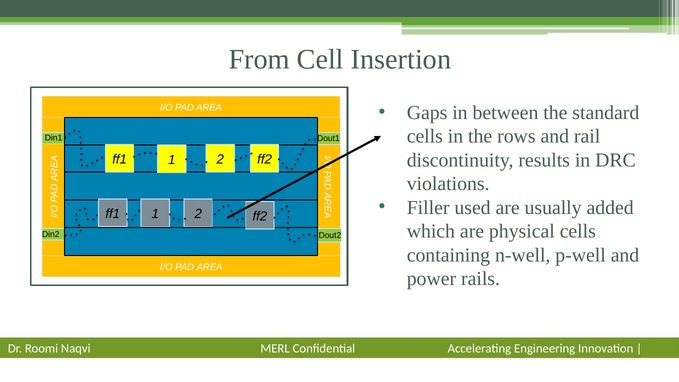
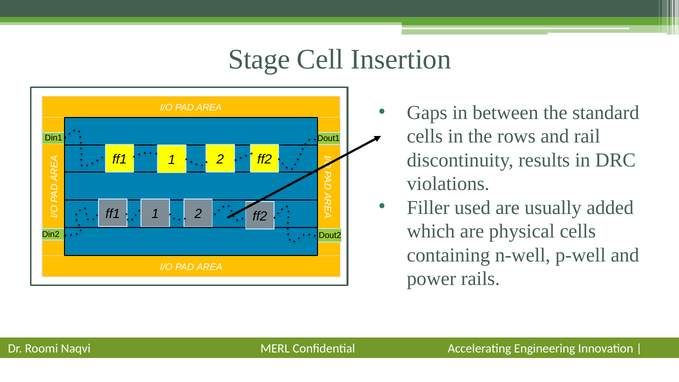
From: From -> Stage
